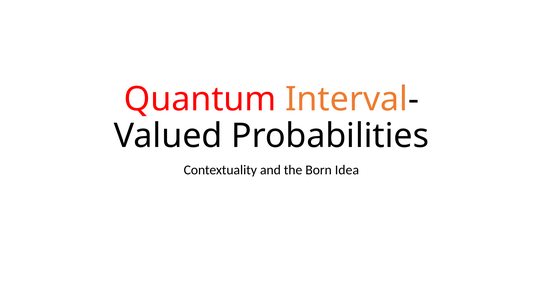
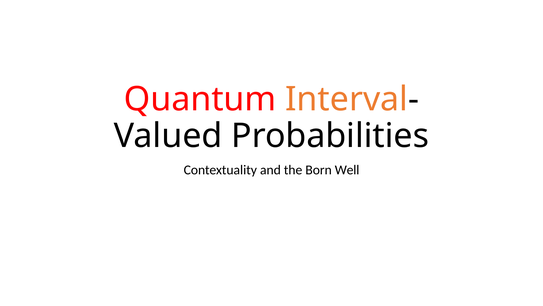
Idea: Idea -> Well
